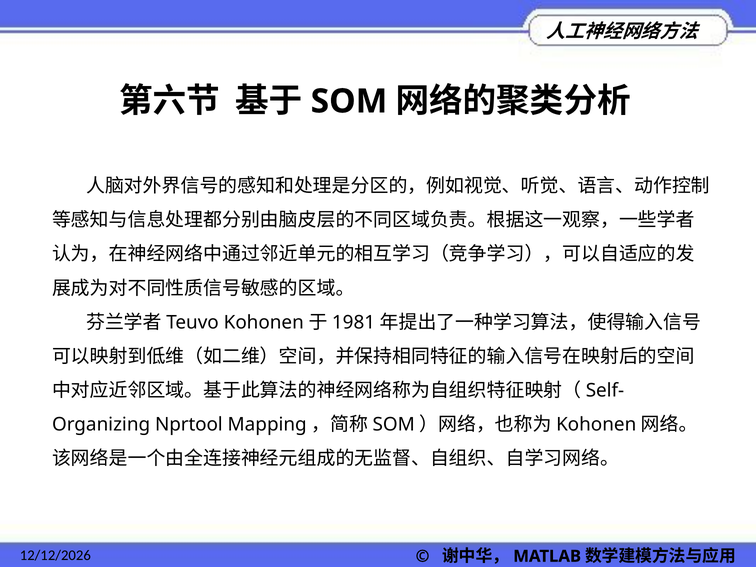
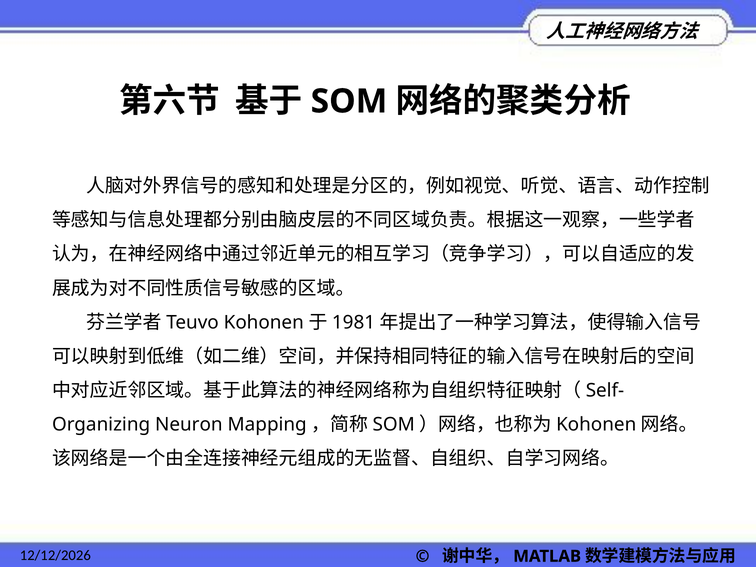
Nprtool: Nprtool -> Neuron
